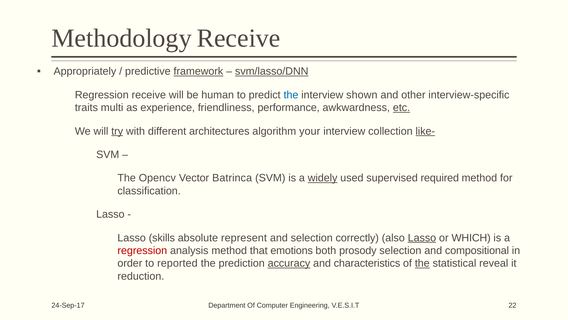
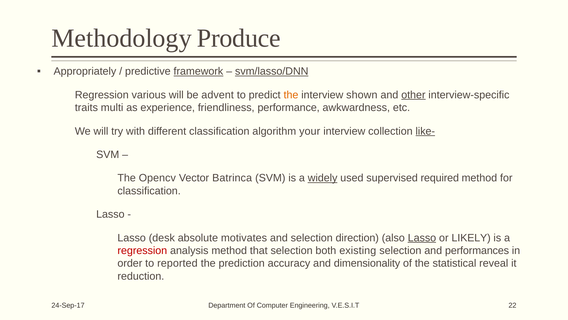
Methodology Receive: Receive -> Produce
Regression receive: receive -> various
human: human -> advent
the at (291, 95) colour: blue -> orange
other underline: none -> present
etc underline: present -> none
try underline: present -> none
different architectures: architectures -> classiﬁcation
skills: skills -> desk
represent: represent -> motivates
correctly: correctly -> direction
WHICH: WHICH -> LIKELY
that emotions: emotions -> selection
prosody: prosody -> existing
compositional: compositional -> performances
accuracy underline: present -> none
characteristics: characteristics -> dimensionality
the at (422, 263) underline: present -> none
